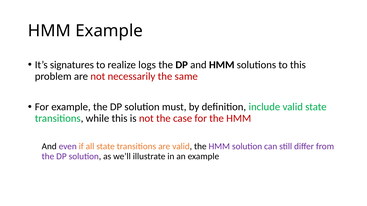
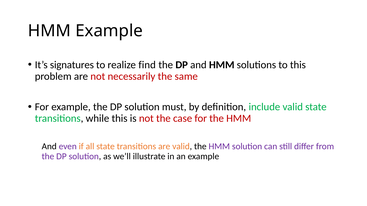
logs: logs -> find
